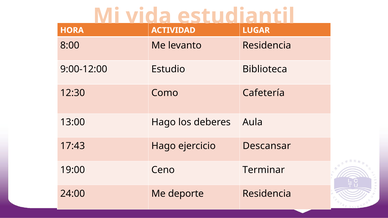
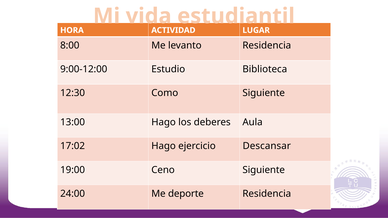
Como Cafetería: Cafetería -> Siguiente
17:43: 17:43 -> 17:02
Ceno Terminar: Terminar -> Siguiente
